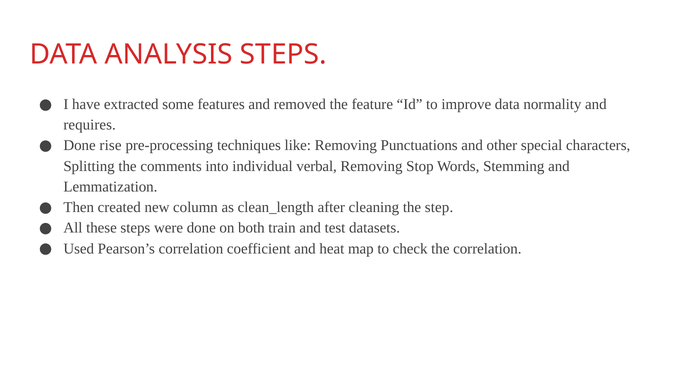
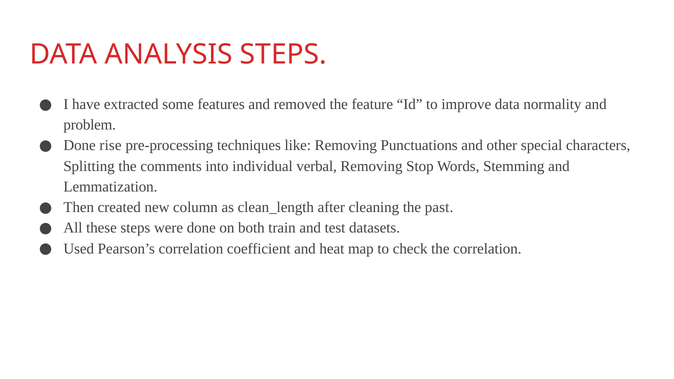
requires: requires -> problem
step: step -> past
